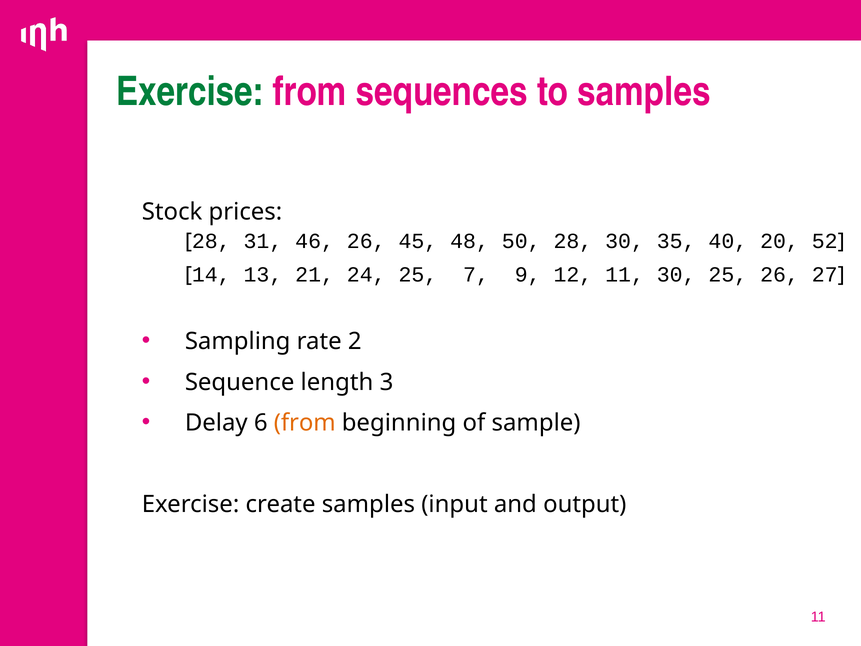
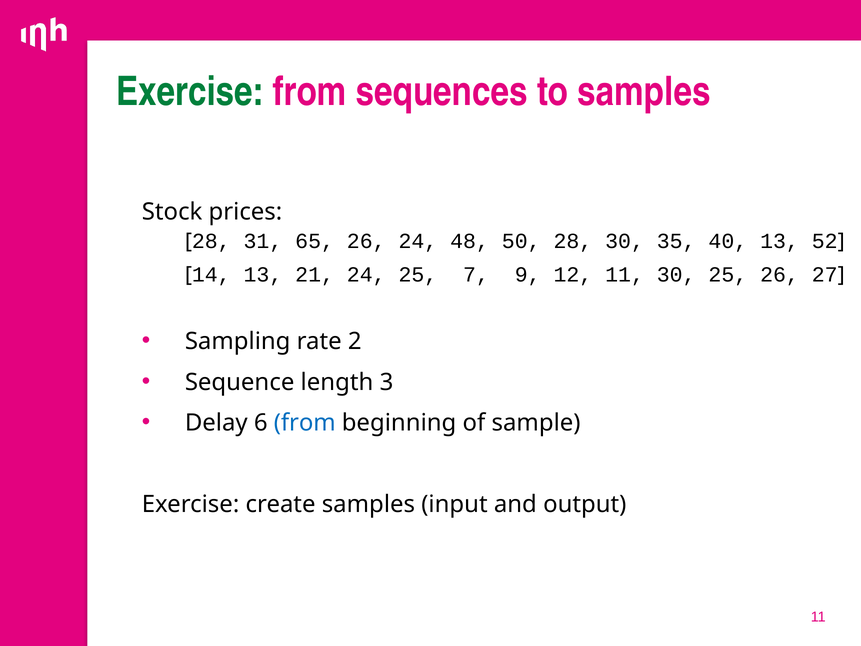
46: 46 -> 65
26 45: 45 -> 24
40 20: 20 -> 13
from at (305, 423) colour: orange -> blue
